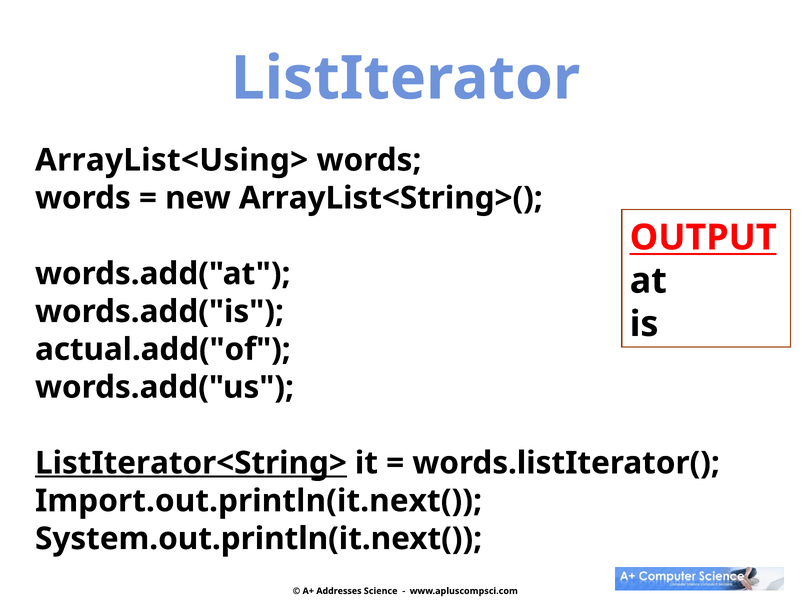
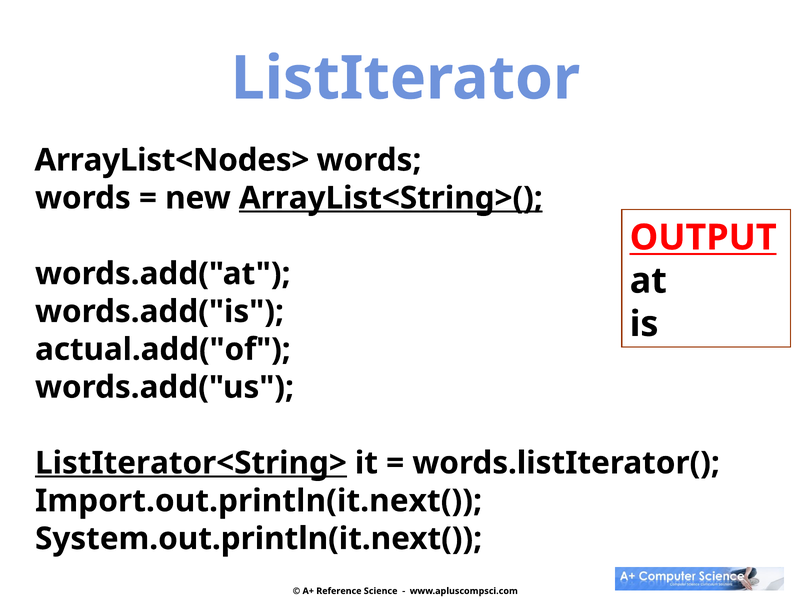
ArrayList<Using>: ArrayList<Using> -> ArrayList<Nodes>
ArrayList<String>( underline: none -> present
Addresses: Addresses -> Reference
